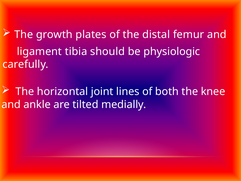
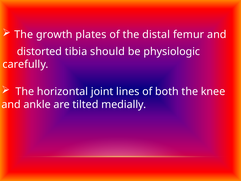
ligament: ligament -> distorted
